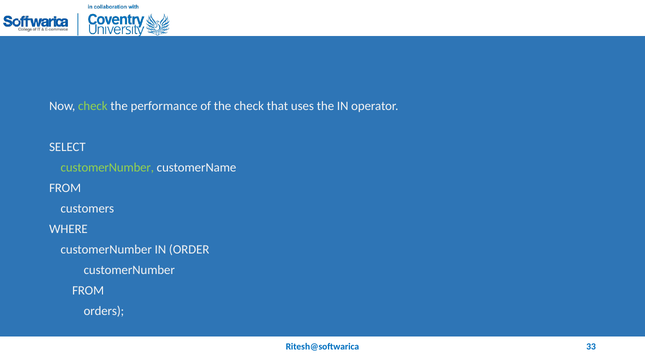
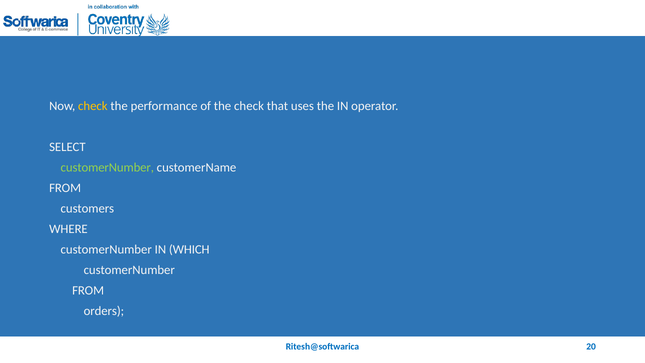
check at (93, 106) colour: light green -> yellow
ORDER: ORDER -> WHICH
33: 33 -> 20
